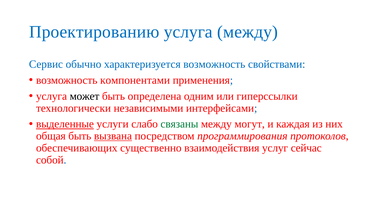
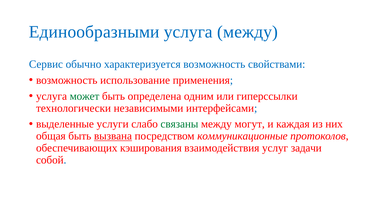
Проектированию: Проектированию -> Единообразными
компонентами: компонентами -> использование
может colour: black -> green
выделенные underline: present -> none
программирования: программирования -> коммуникационные
существенно: существенно -> кэширования
сейчас: сейчас -> задачи
